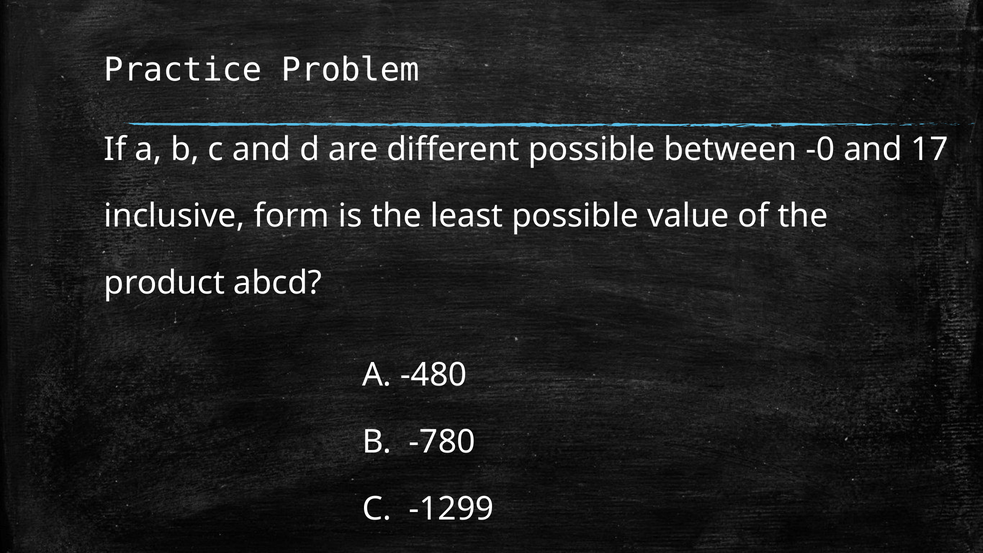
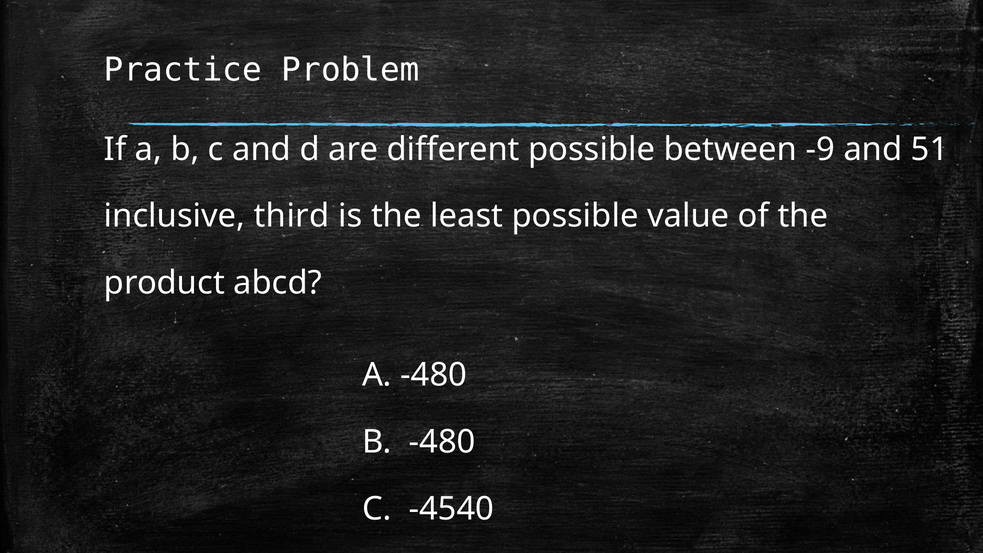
-0: -0 -> -9
17: 17 -> 51
form: form -> third
B -780: -780 -> -480
-1299: -1299 -> -4540
